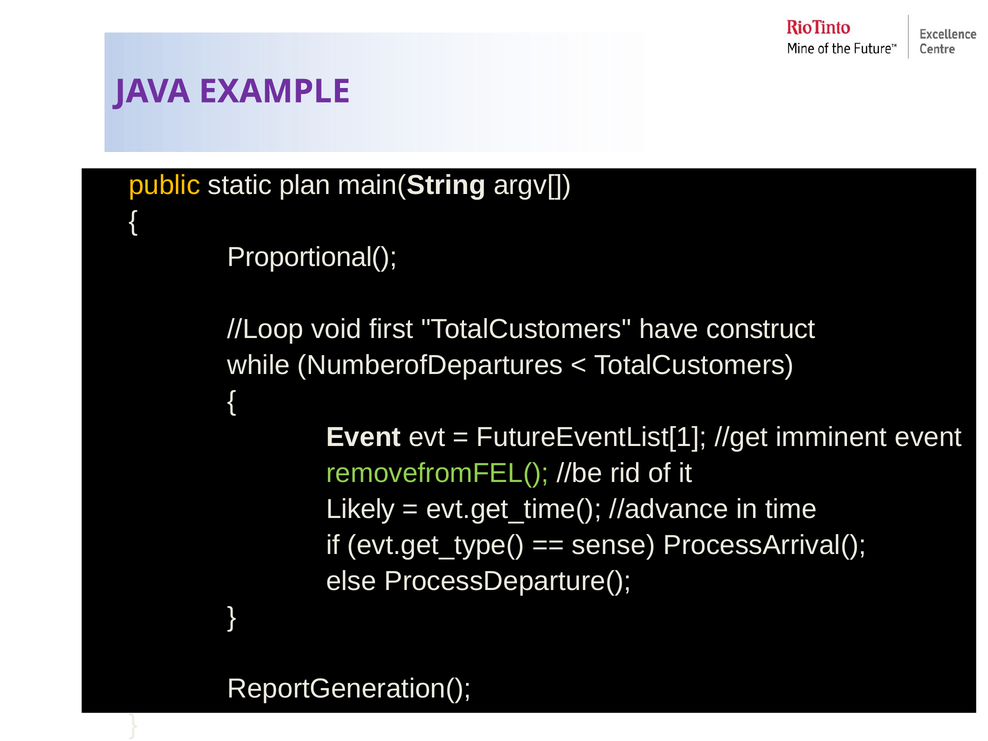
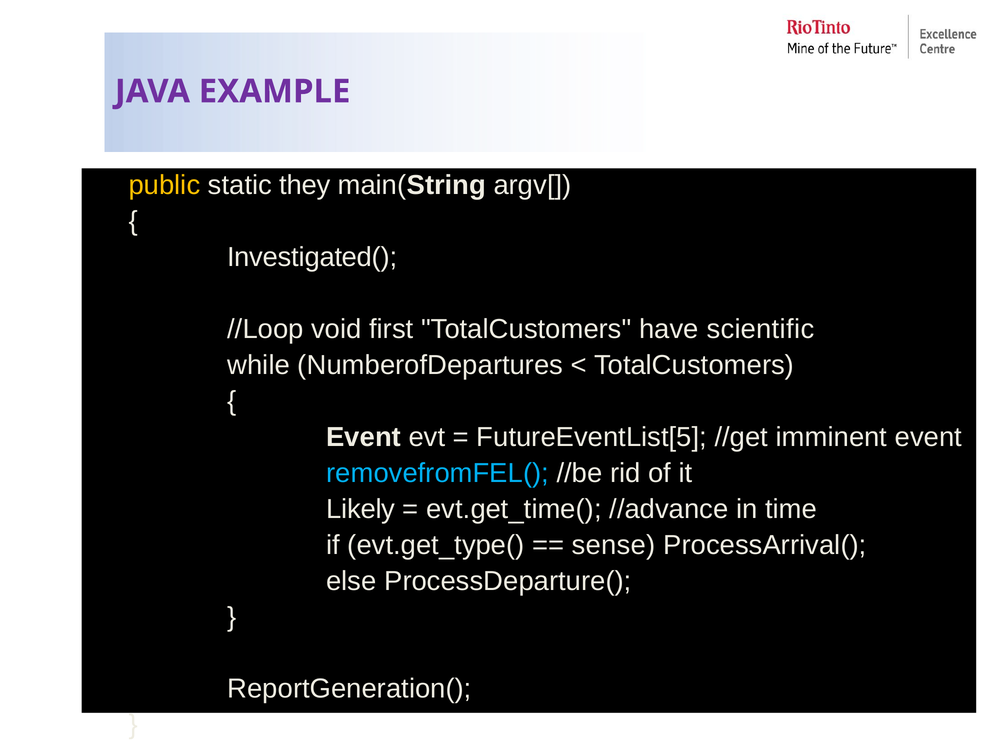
plan: plan -> they
Proportional(: Proportional( -> Investigated(
construct: construct -> scientific
FutureEventList[1: FutureEventList[1 -> FutureEventList[5
removefromFEL( colour: light green -> light blue
